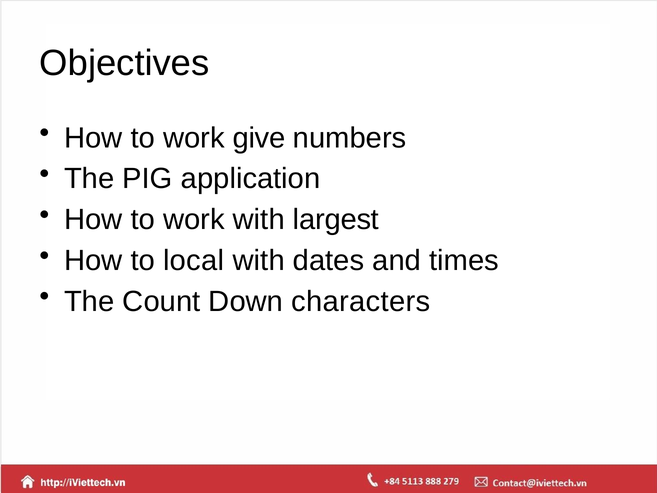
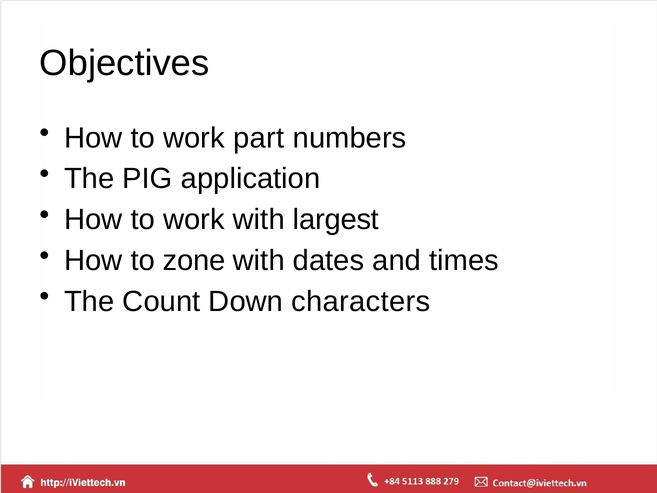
give: give -> part
local: local -> zone
